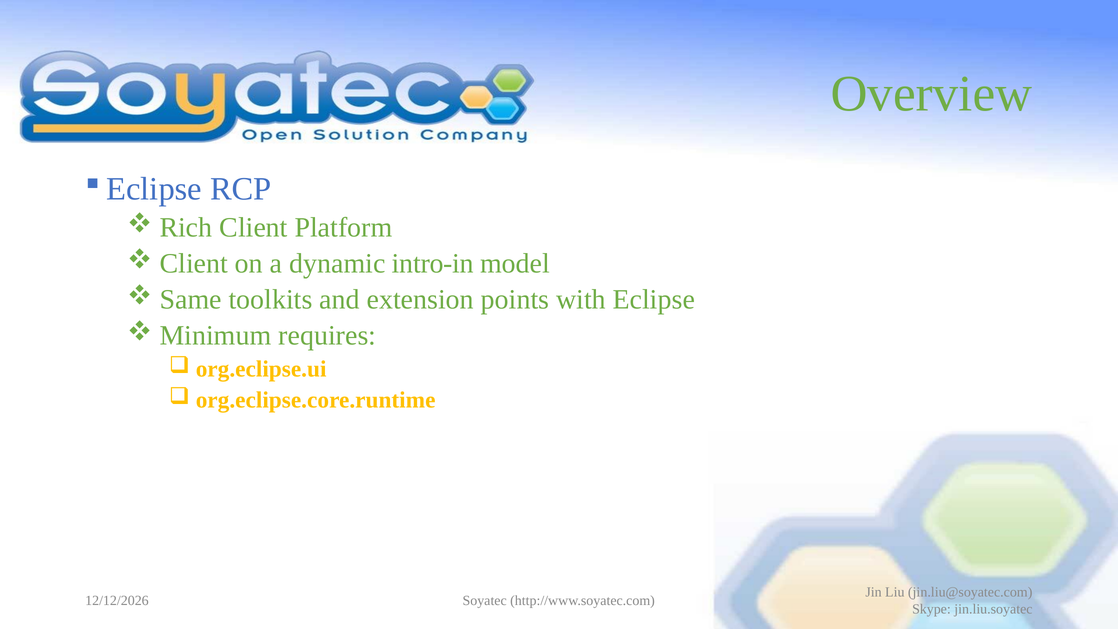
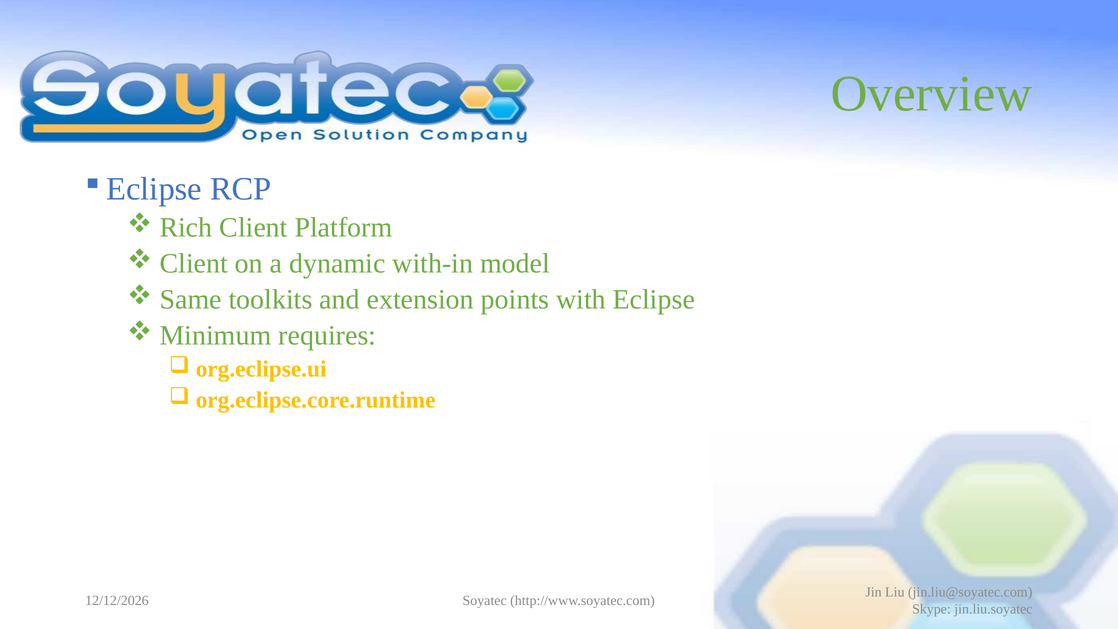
intro-in: intro-in -> with-in
